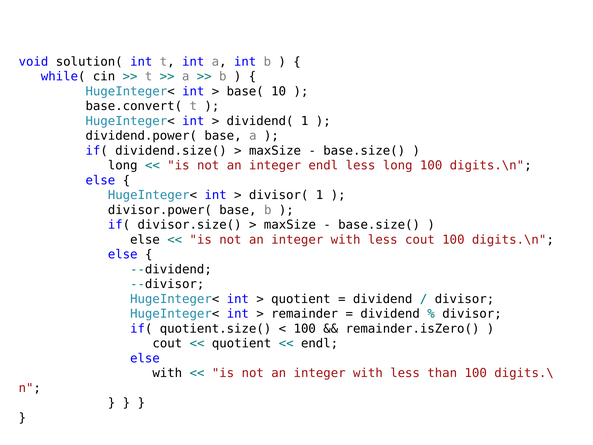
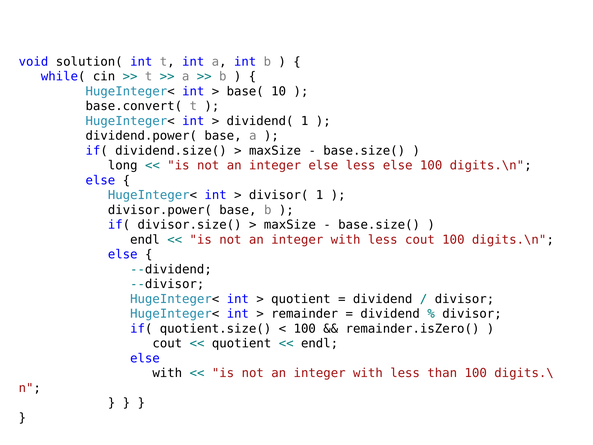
integer endl: endl -> else
less long: long -> else
else at (145, 240): else -> endl
